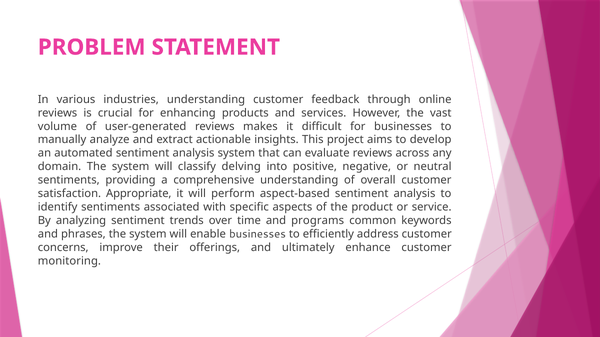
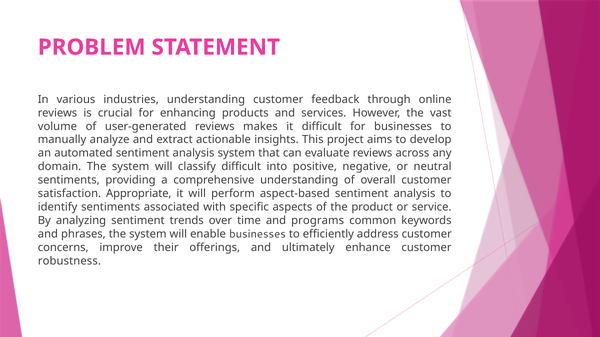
classify delving: delving -> difficult
monitoring: monitoring -> robustness
